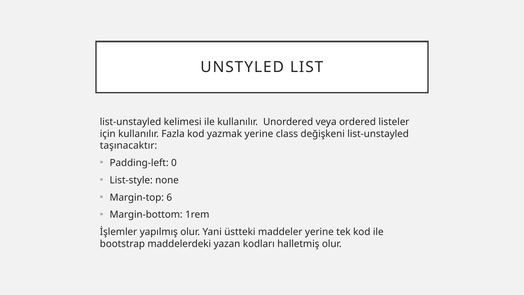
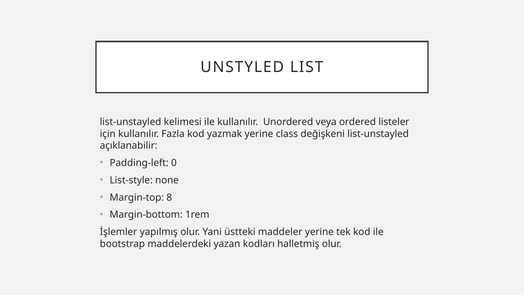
taşınacaktır: taşınacaktır -> açıklanabilir
6: 6 -> 8
